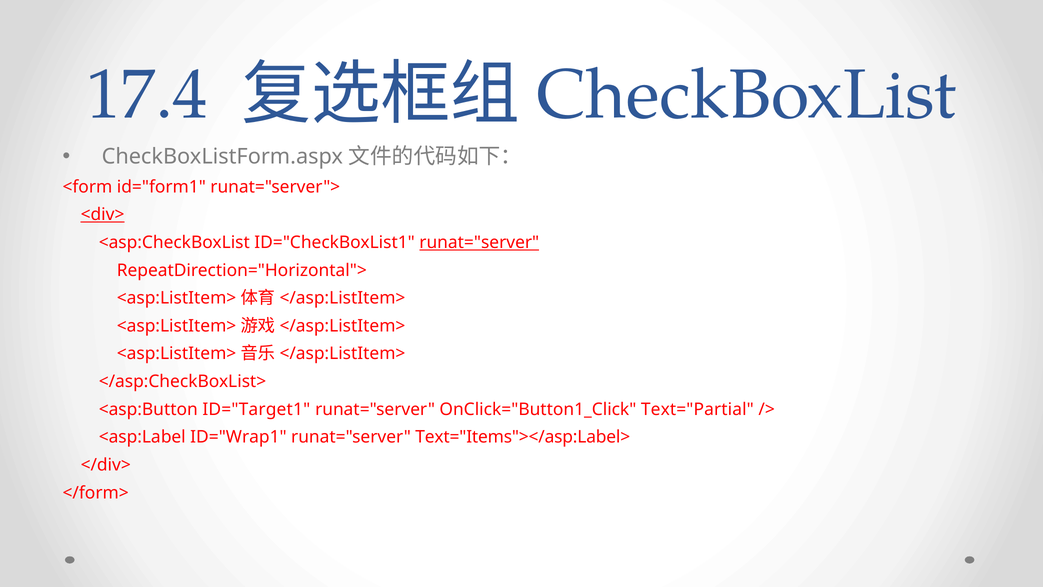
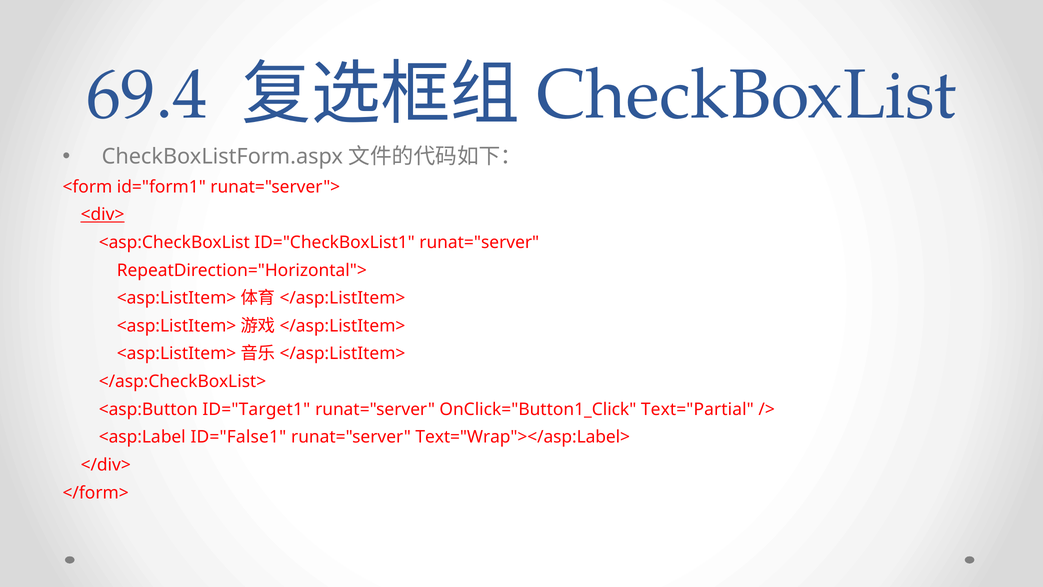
17.4: 17.4 -> 69.4
runat="server at (479, 242) underline: present -> none
ID="Wrap1: ID="Wrap1 -> ID="False1
Text="Items"></asp:Label>: Text="Items"></asp:Label> -> Text="Wrap"></asp:Label>
